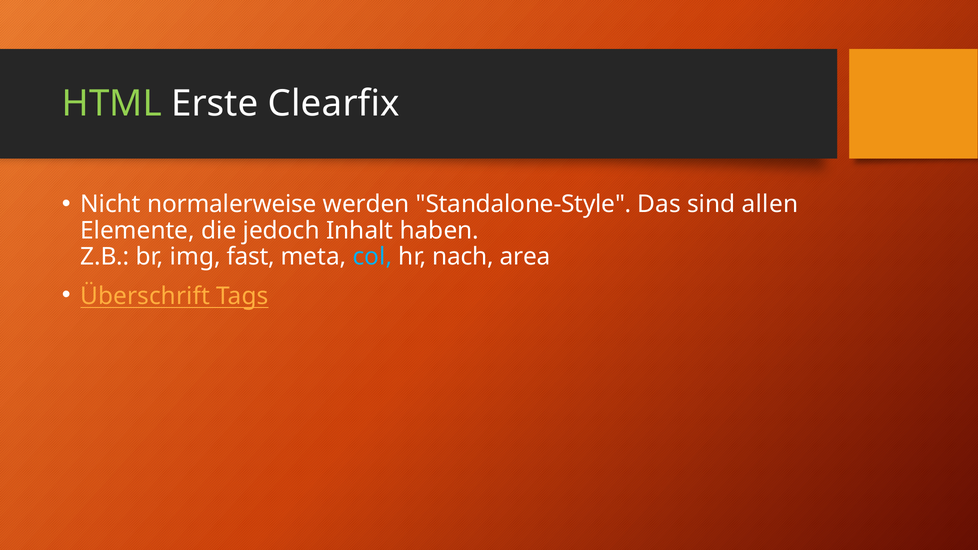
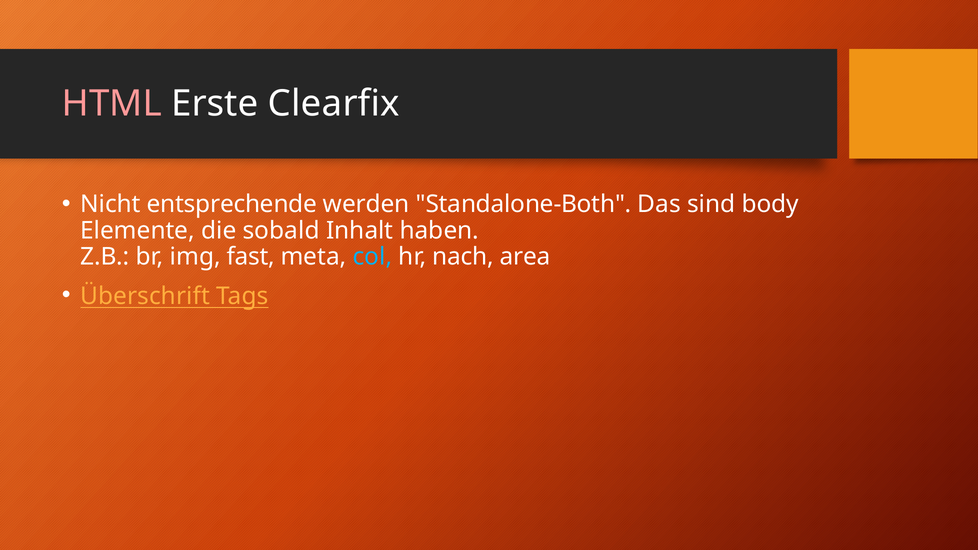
HTML colour: light green -> pink
normalerweise: normalerweise -> entsprechende
Standalone-Style: Standalone-Style -> Standalone-Both
allen: allen -> body
jedoch: jedoch -> sobald
